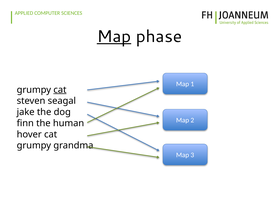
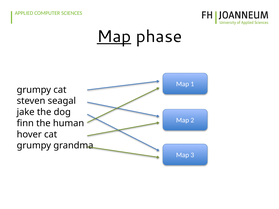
cat at (60, 90) underline: present -> none
